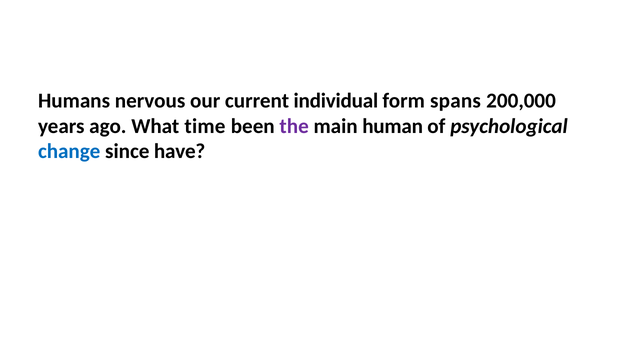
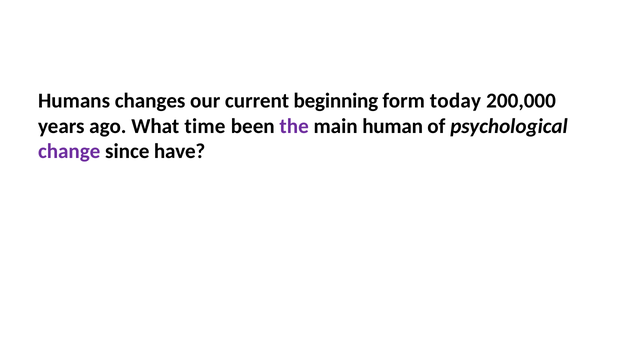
nervous: nervous -> changes
individual: individual -> beginning
spans: spans -> today
change colour: blue -> purple
